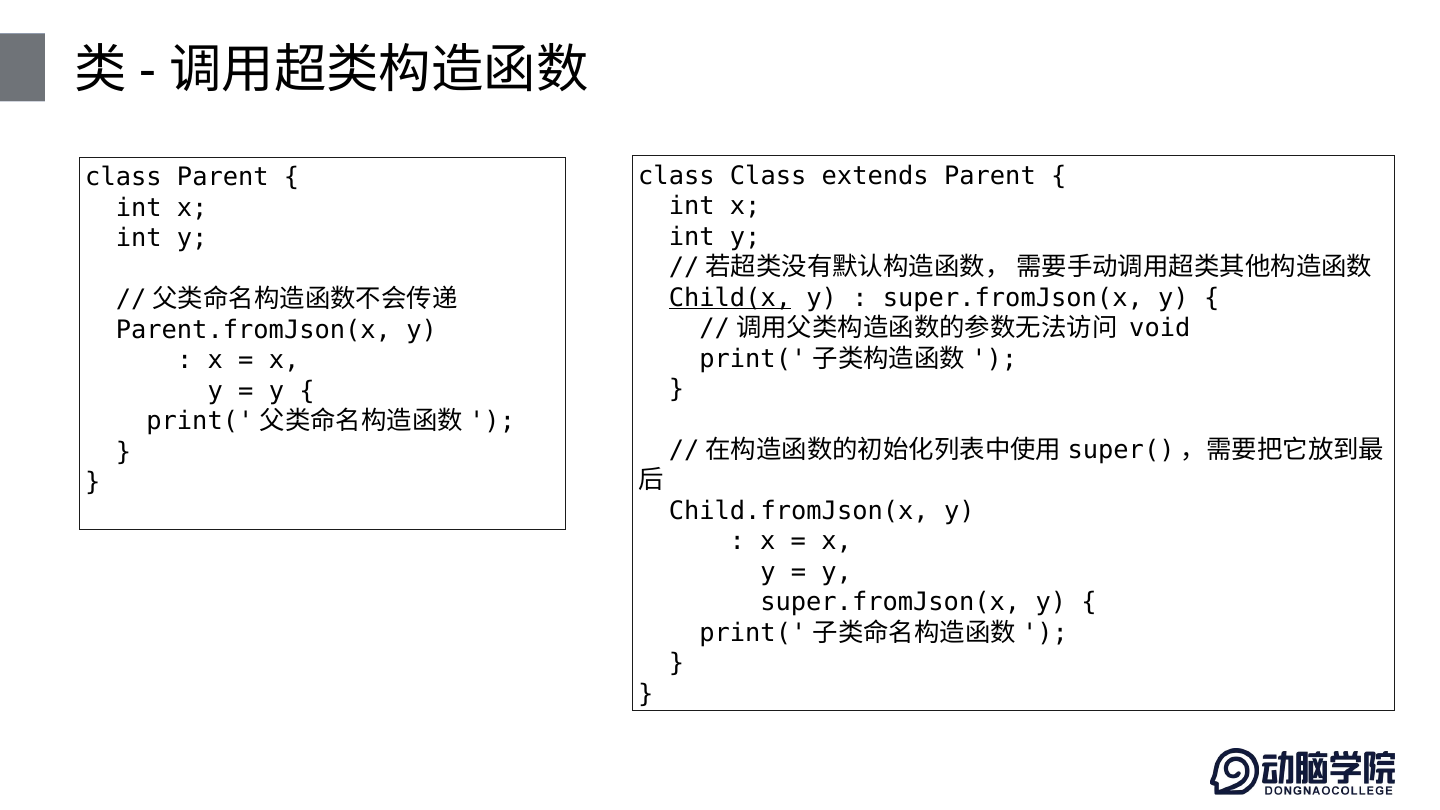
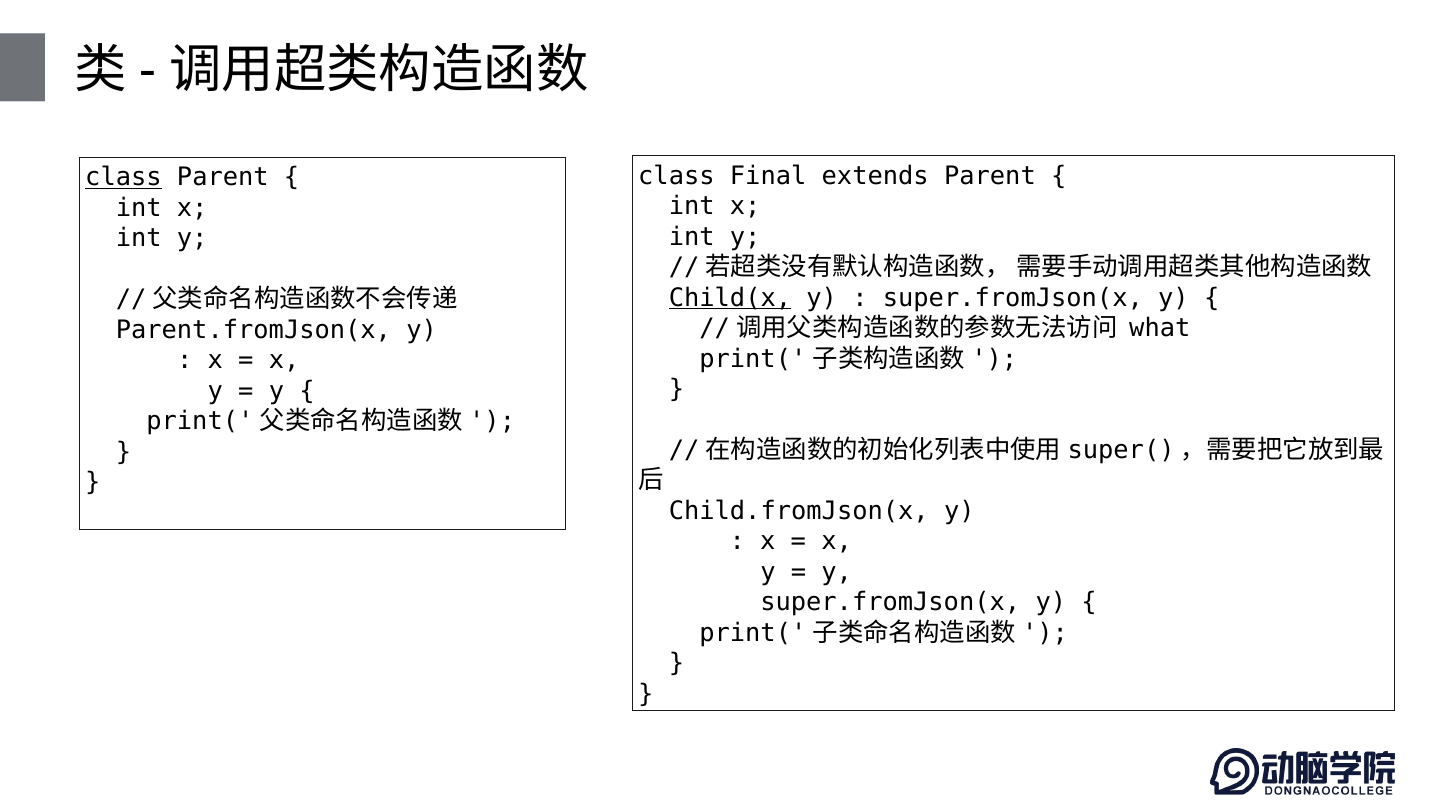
class Class: Class -> Final
class at (123, 178) underline: none -> present
void: void -> what
